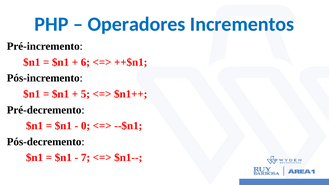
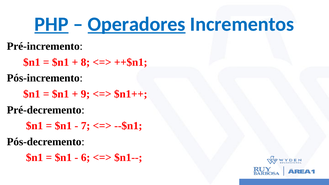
PHP underline: none -> present
Operadores underline: none -> present
6: 6 -> 8
5: 5 -> 9
0: 0 -> 7
7: 7 -> 6
